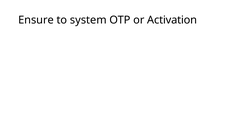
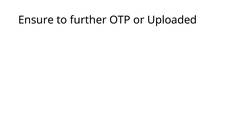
system: system -> further
Activation: Activation -> Uploaded
